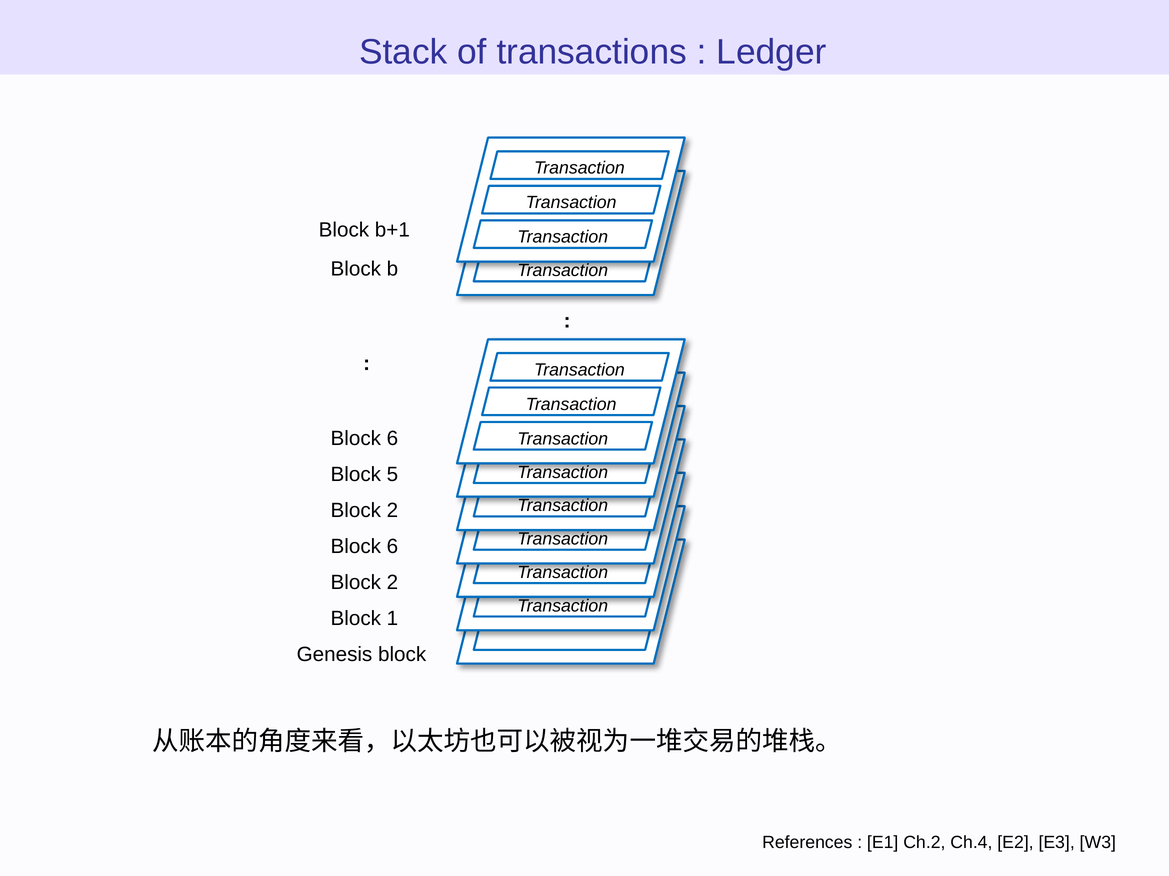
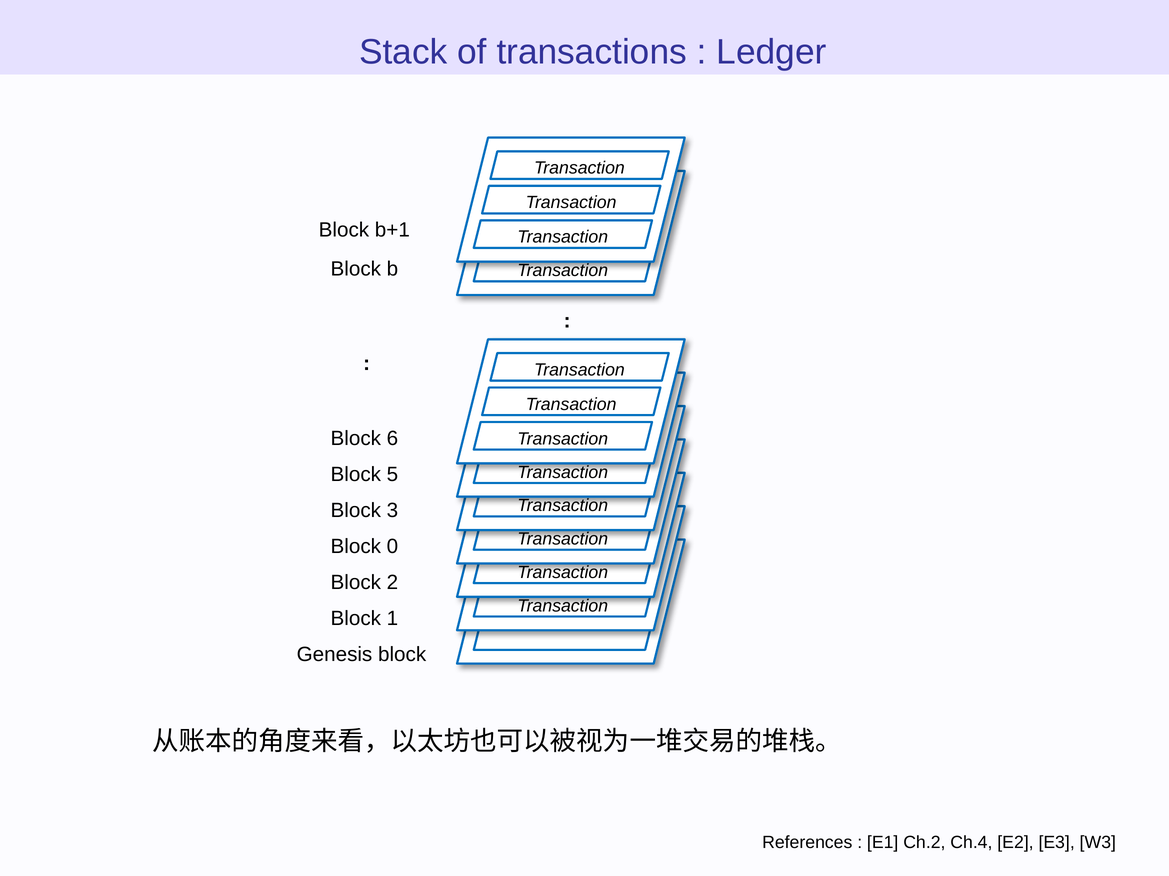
2 at (392, 511): 2 -> 3
6 at (392, 547): 6 -> 0
